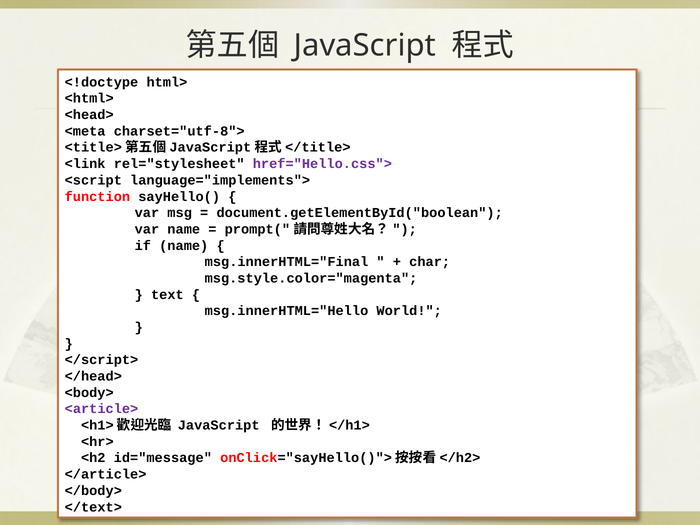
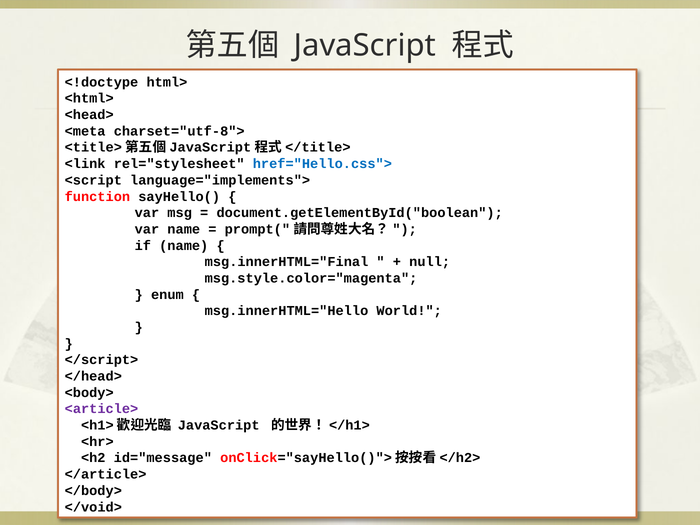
href="Hello.css"> colour: purple -> blue
char: char -> null
text: text -> enum
</text>: </text> -> </void>
